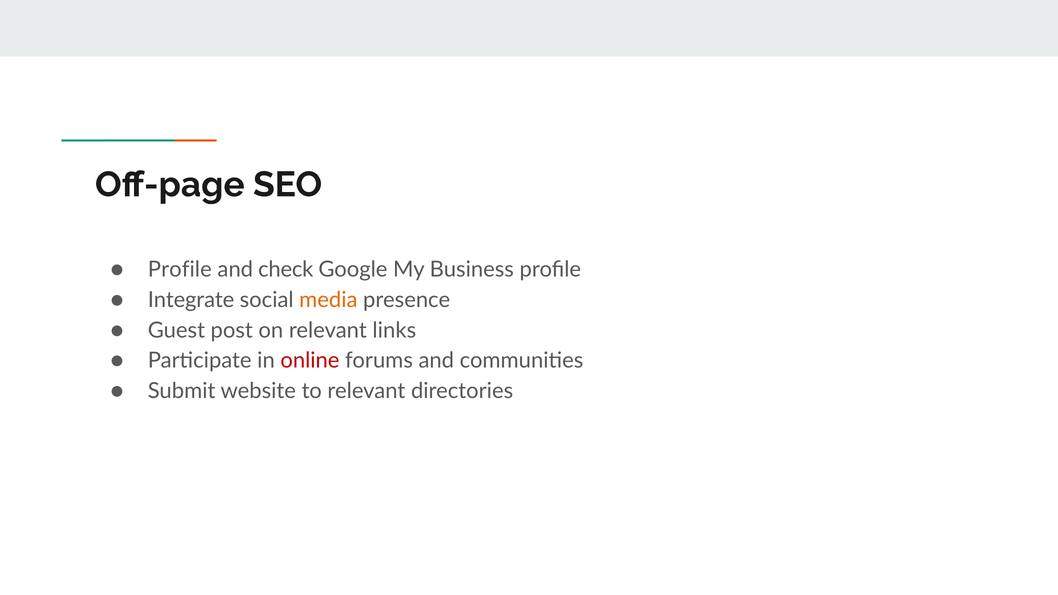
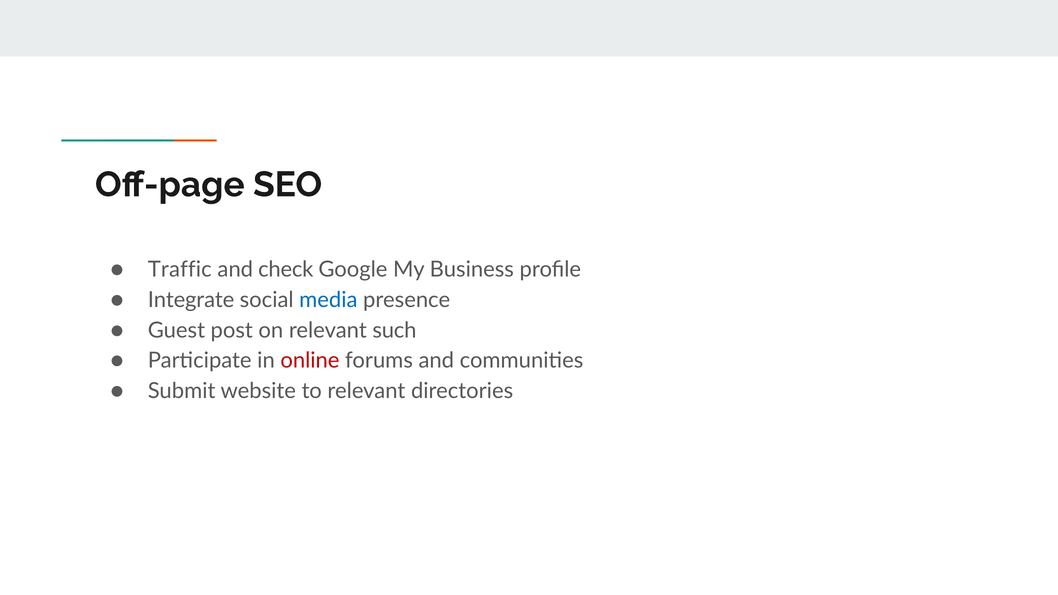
Profile at (180, 270): Profile -> Traffic
media colour: orange -> blue
links: links -> such
